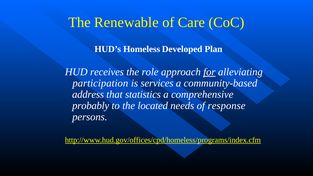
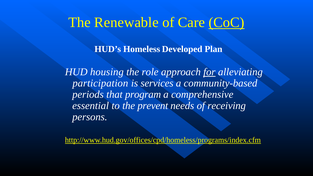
CoC underline: none -> present
receives: receives -> housing
address: address -> periods
statistics: statistics -> program
probably: probably -> essential
located: located -> prevent
response: response -> receiving
